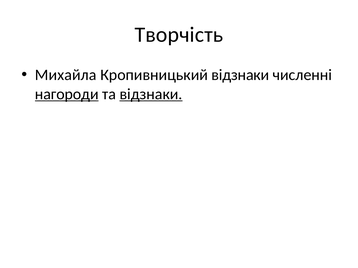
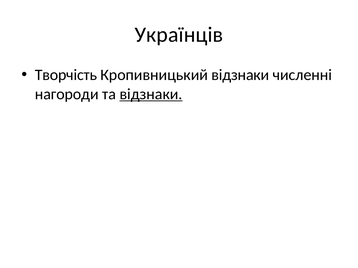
Творчість: Творчість -> Українців
Михайла: Михайла -> Творчість
нагороди underline: present -> none
